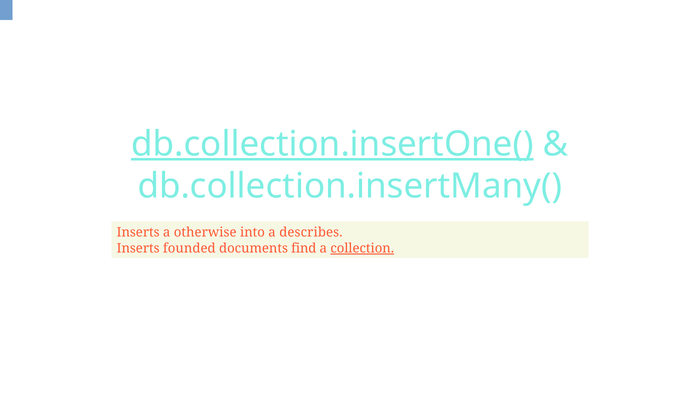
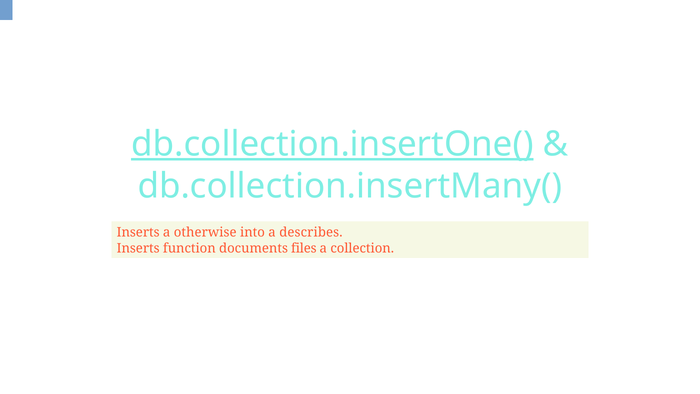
founded: founded -> function
find: find -> files
collection underline: present -> none
